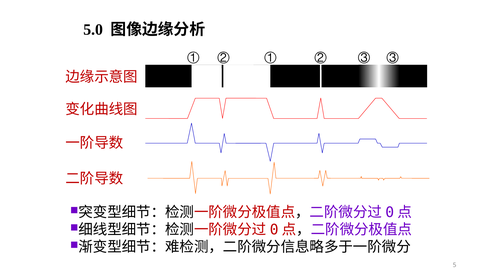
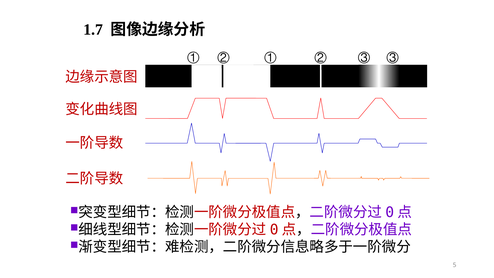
5.0: 5.0 -> 1.7
